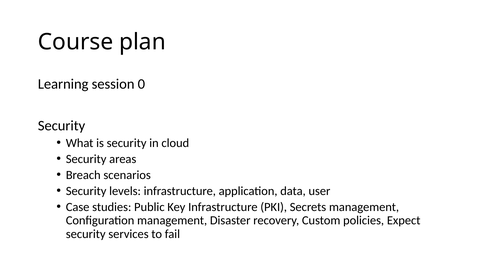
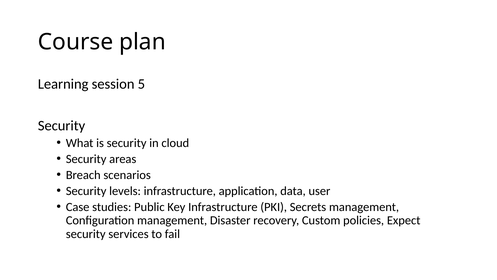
0: 0 -> 5
